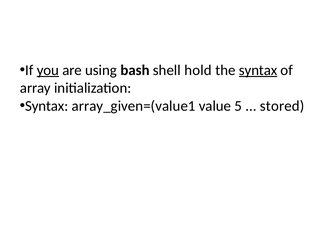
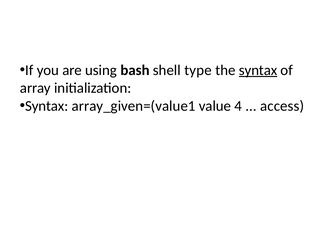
you underline: present -> none
hold: hold -> type
5: 5 -> 4
stored: stored -> access
